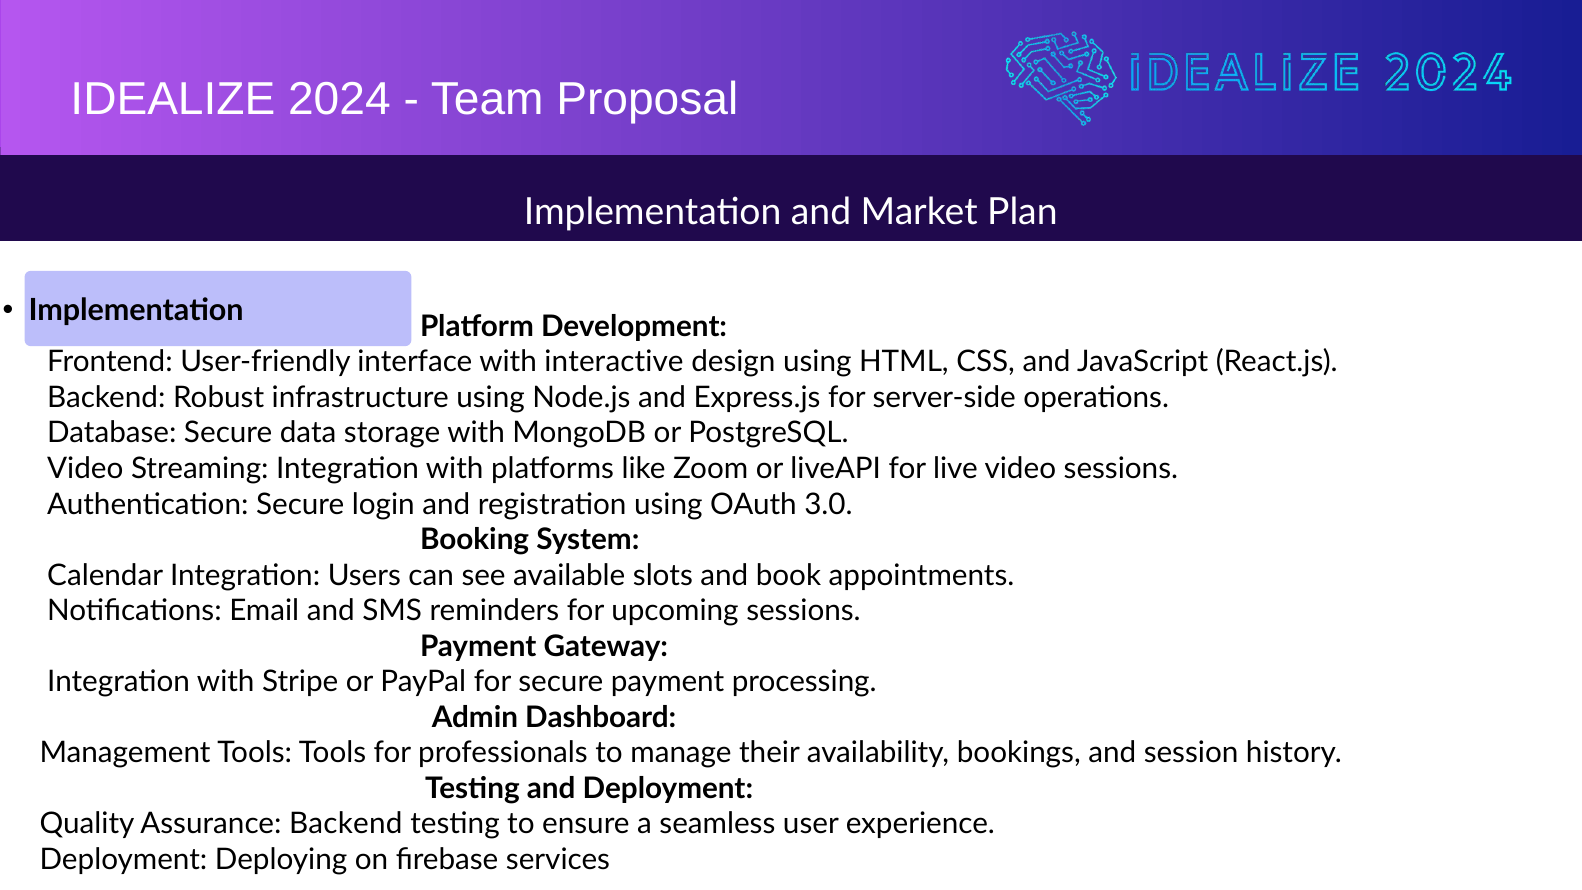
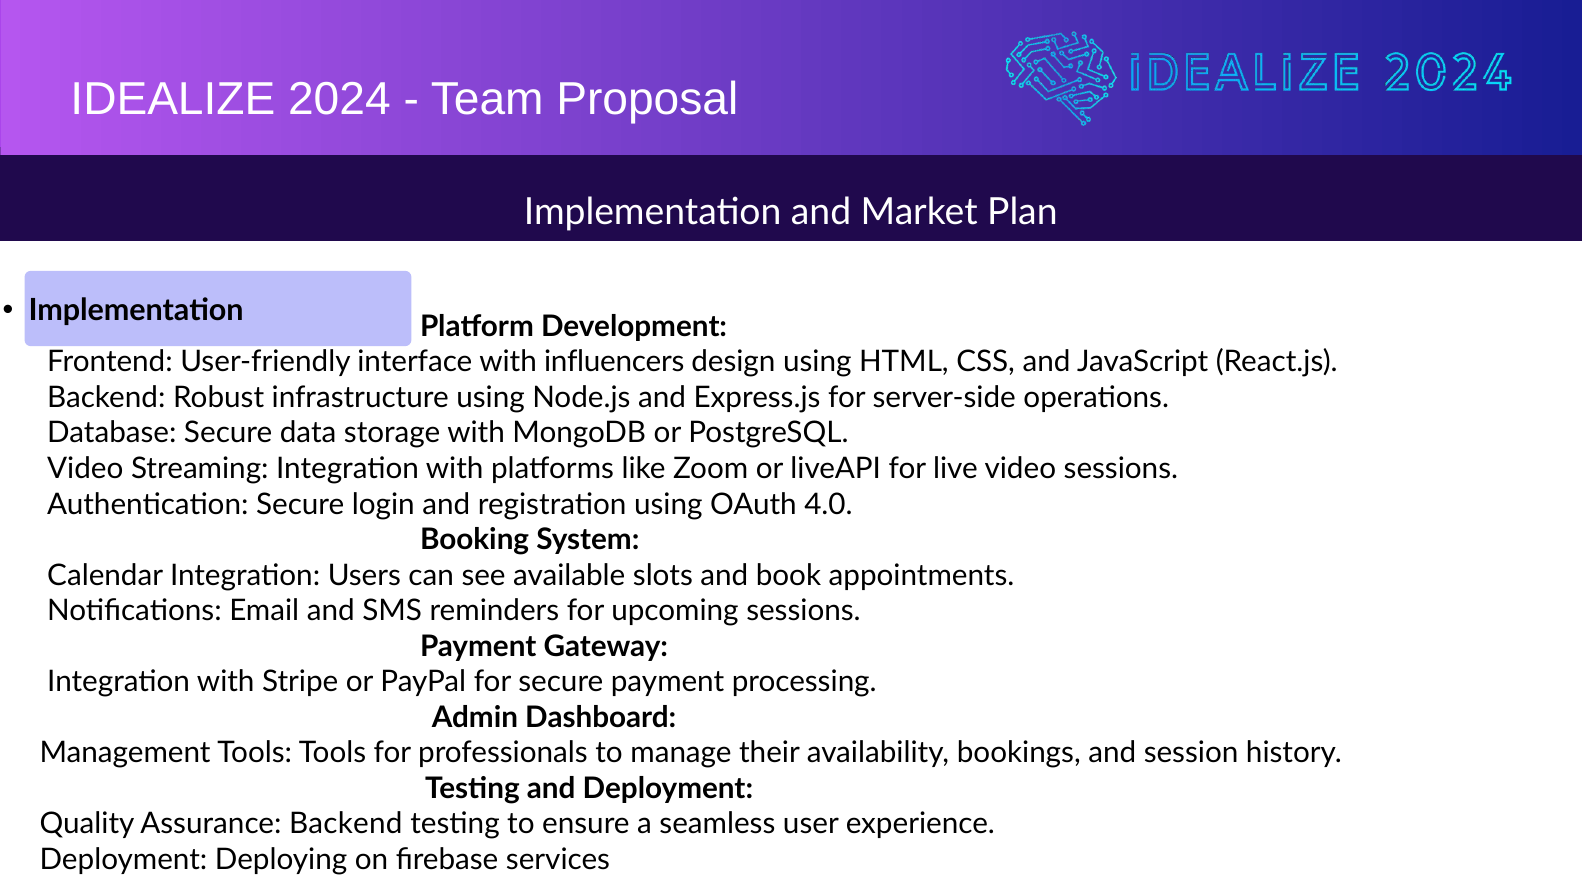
interactive: interactive -> influencers
3.0: 3.0 -> 4.0
